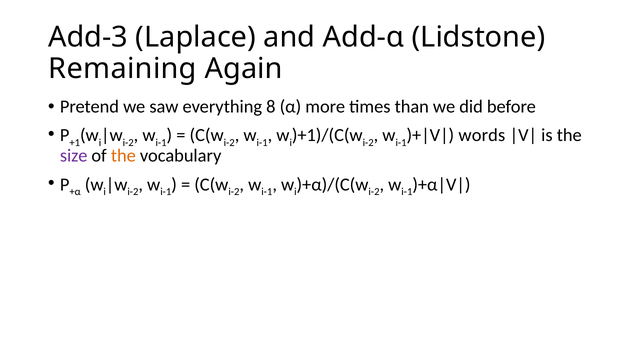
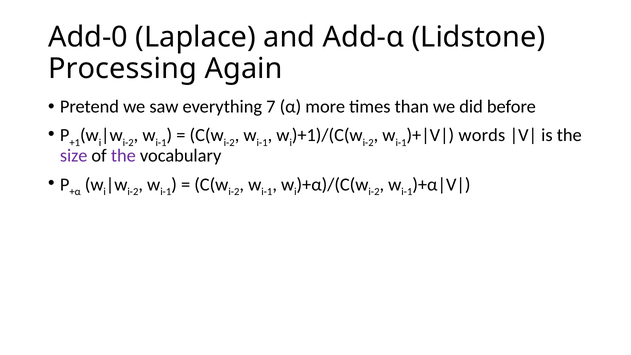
Add-3: Add-3 -> Add-0
Remaining: Remaining -> Processing
8: 8 -> 7
the at (123, 156) colour: orange -> purple
